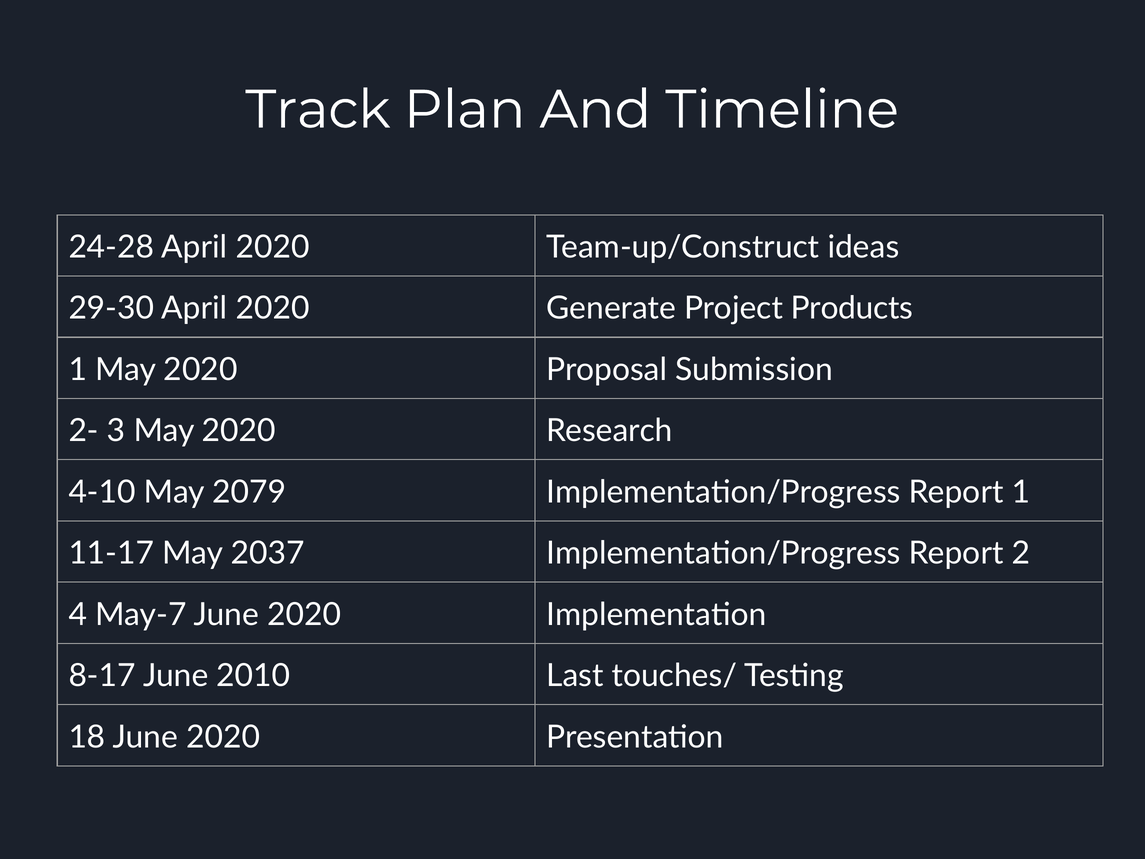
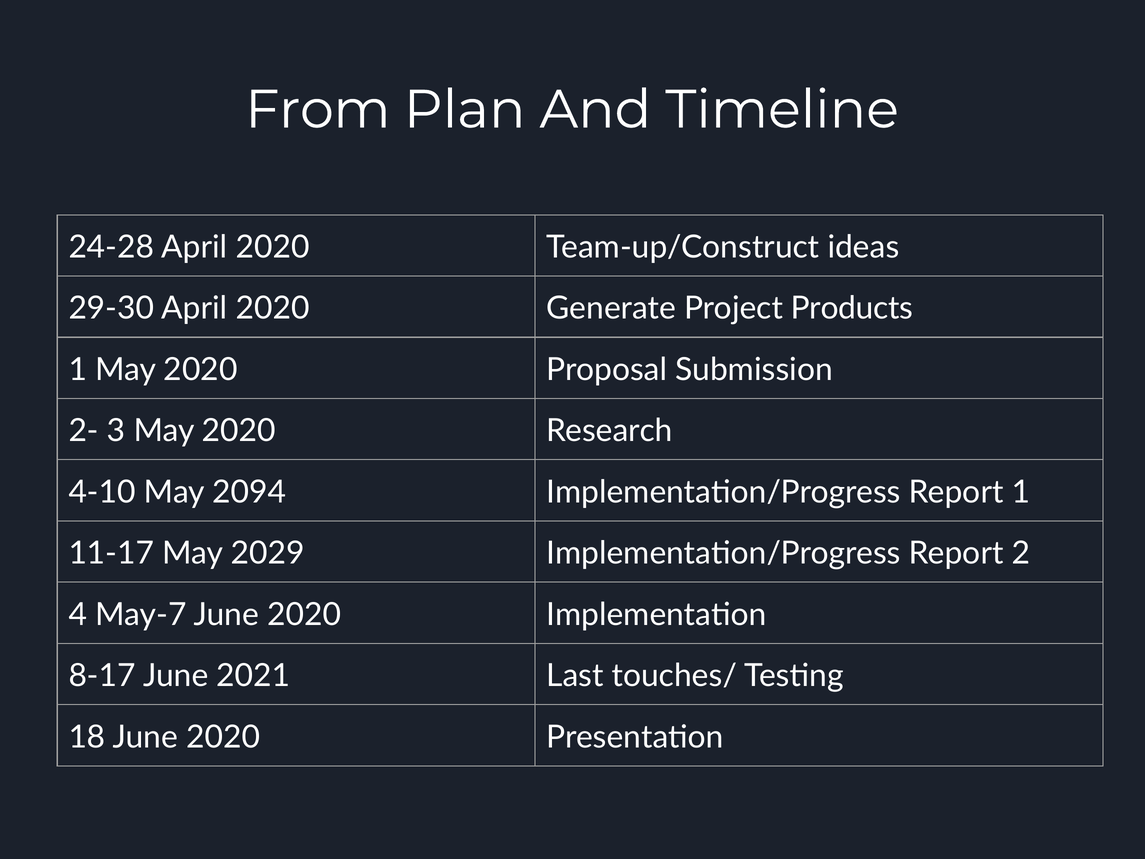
Track: Track -> From
2079: 2079 -> 2094
2037: 2037 -> 2029
2010: 2010 -> 2021
